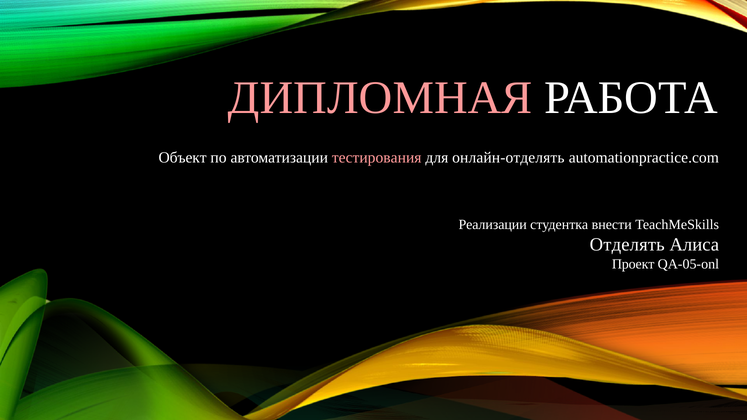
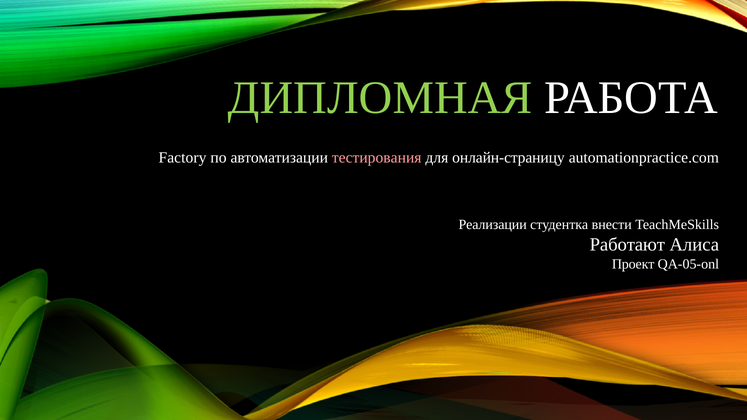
ДИПЛОМНАЯ colour: pink -> light green
Объект: Объект -> Factory
онлайн-отделять: онлайн-отделять -> онлайн-страницу
Отделять: Отделять -> Работают
